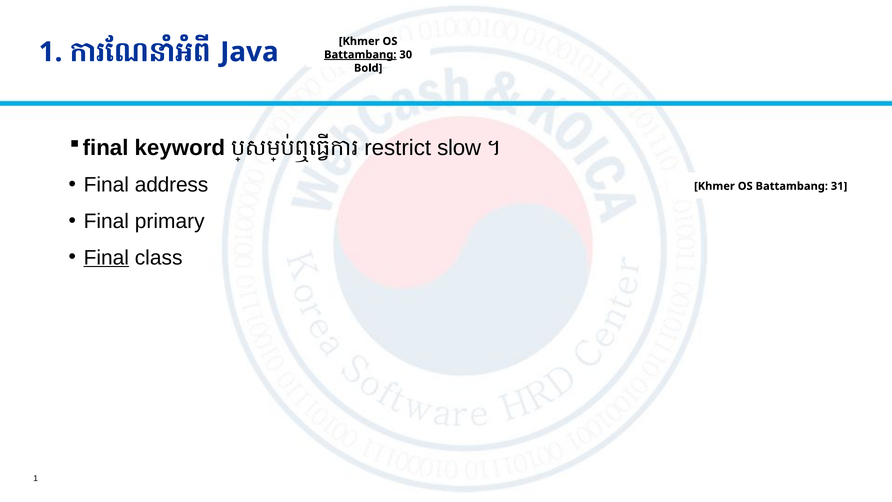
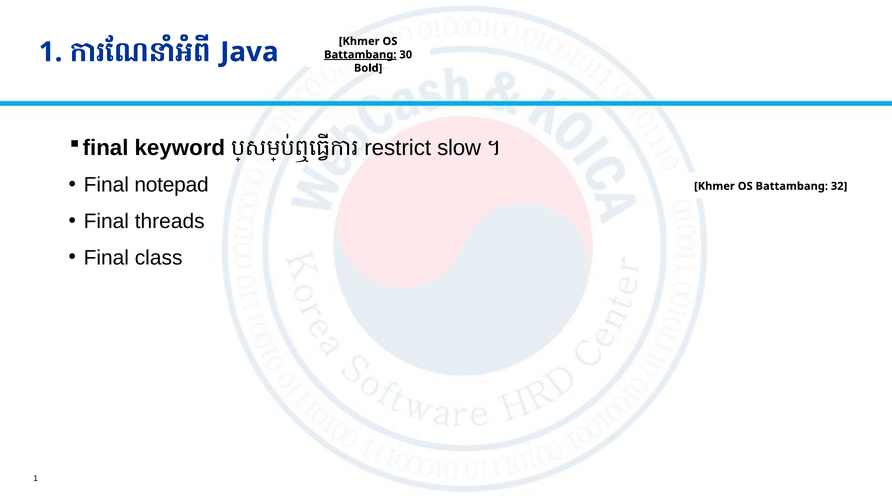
address: address -> notepad
31: 31 -> 32
primary: primary -> threads
Final at (106, 257) underline: present -> none
